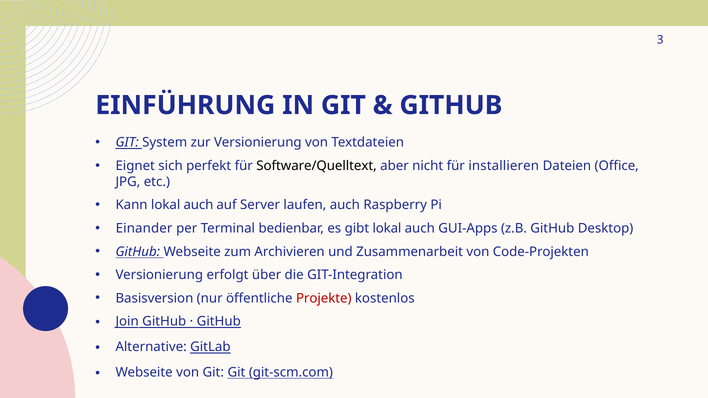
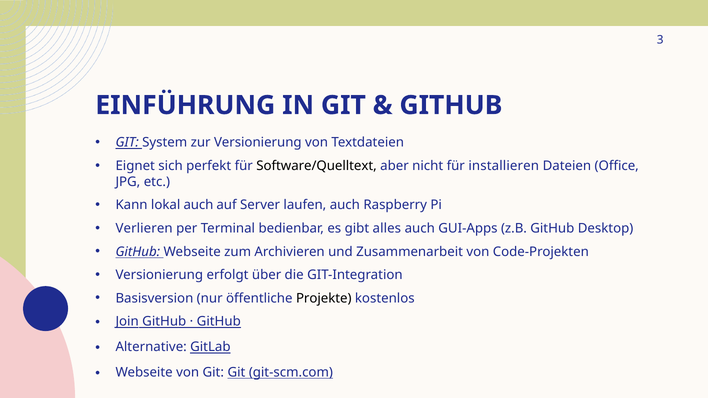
Einander: Einander -> Verlieren
gibt lokal: lokal -> alles
Projekte colour: red -> black
